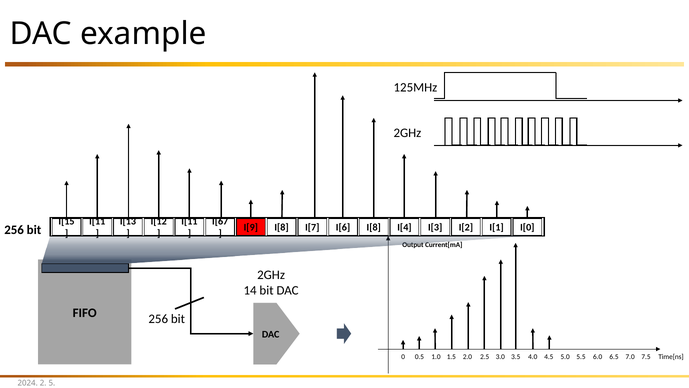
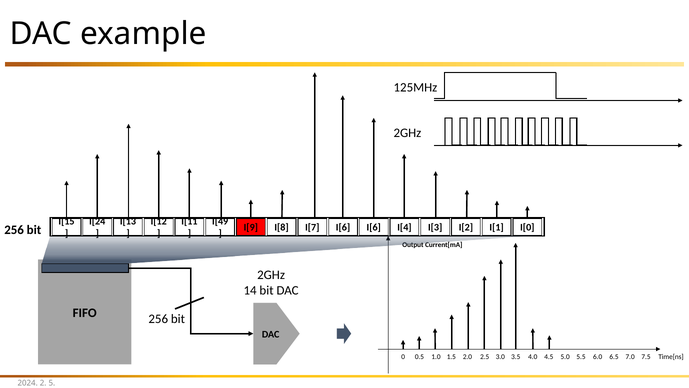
I[11 at (97, 221): I[11 -> I[24
I[67: I[67 -> I[49
I[6 I[8: I[8 -> I[6
